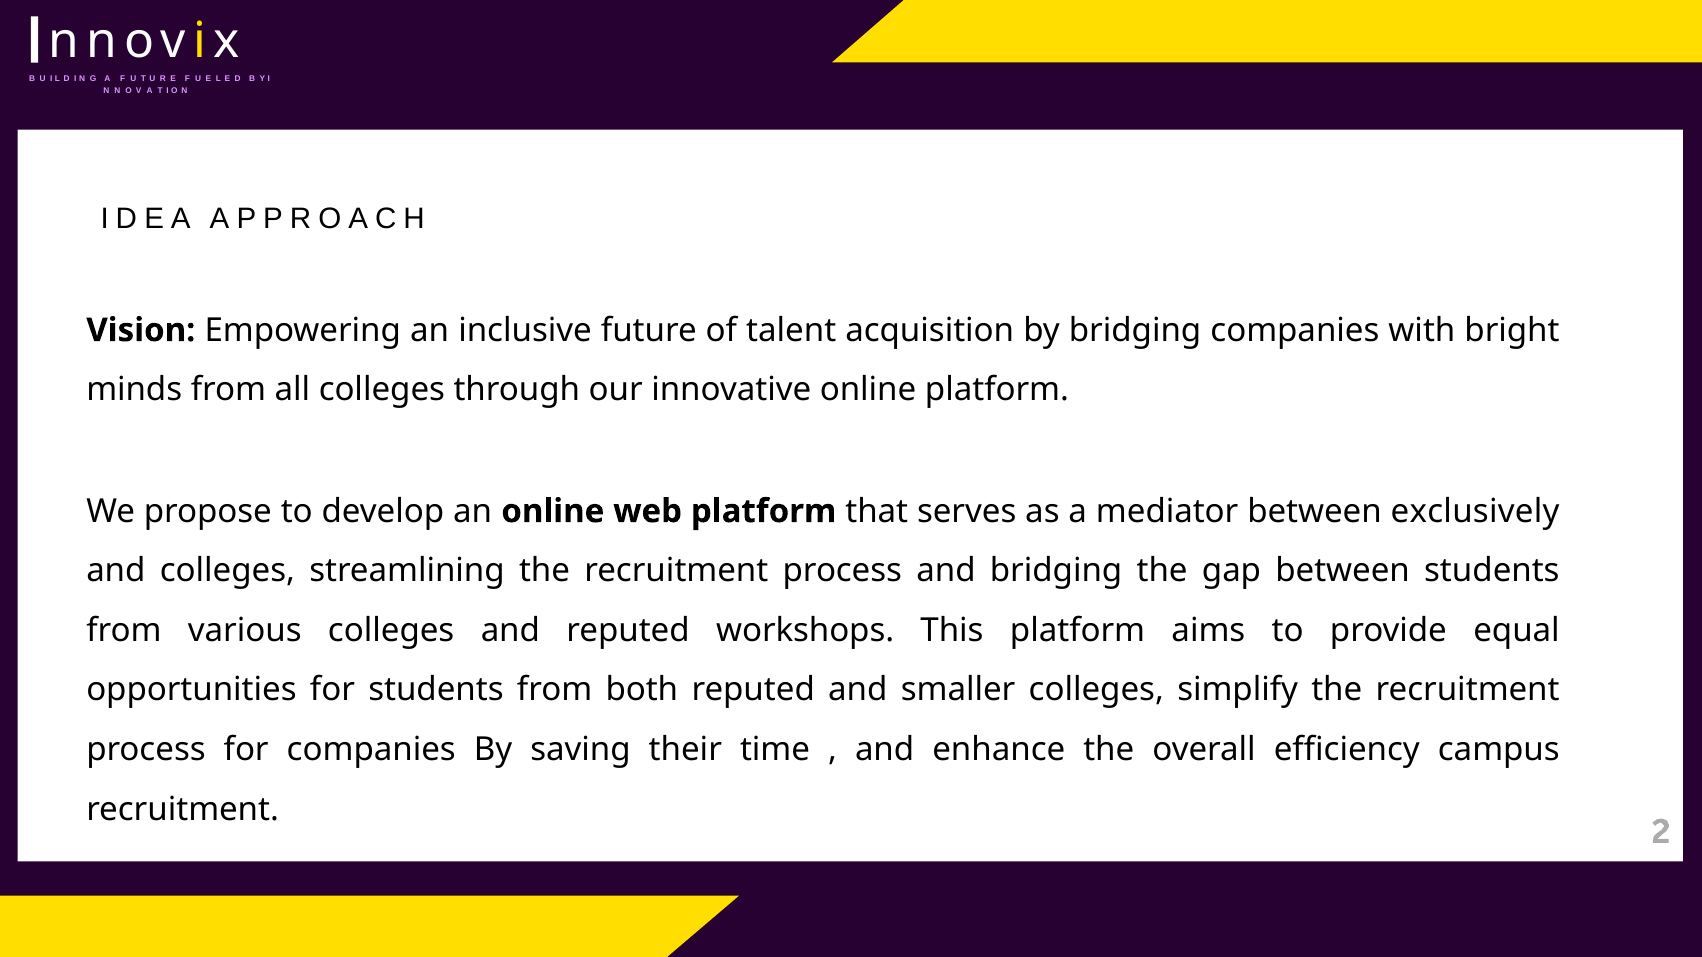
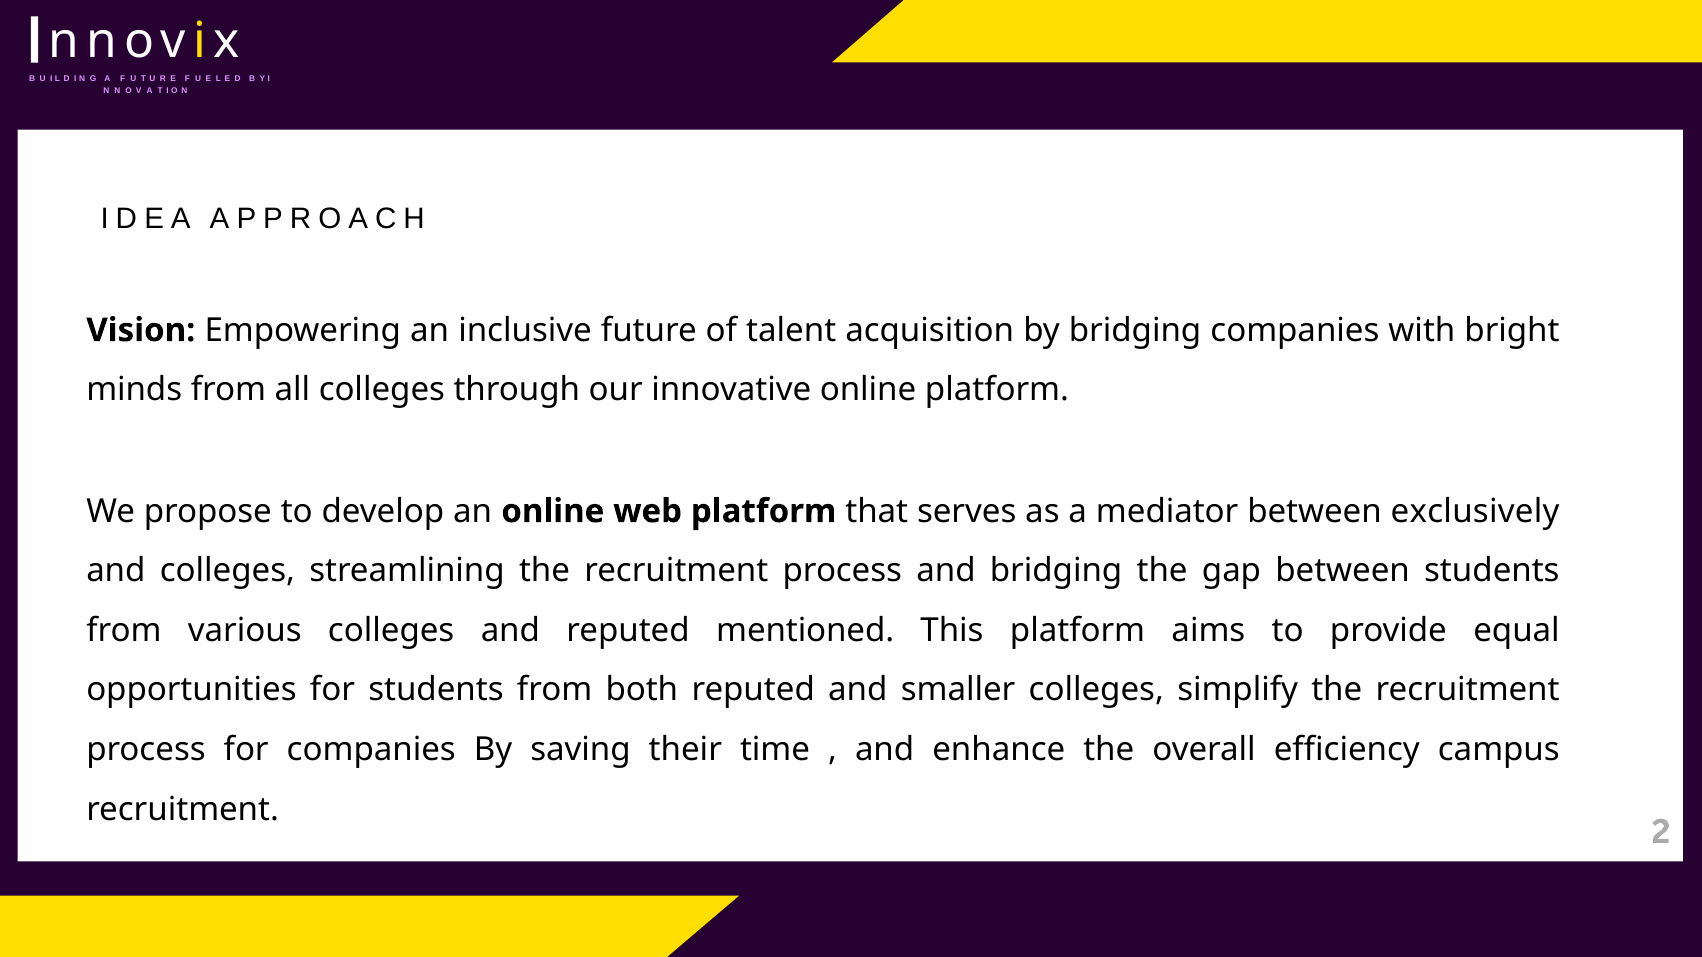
workshops: workshops -> mentioned
